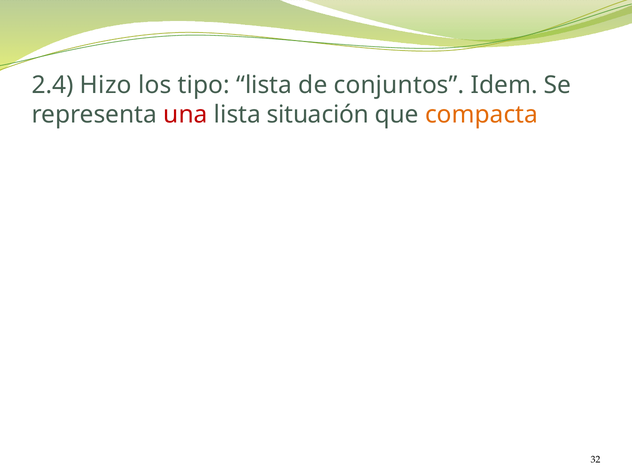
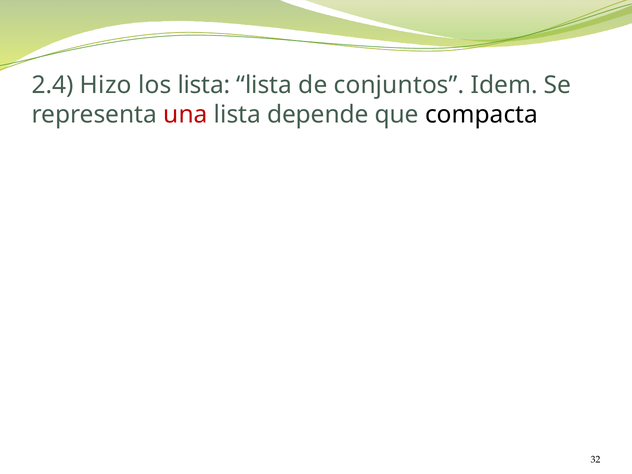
los tipo: tipo -> lista
situación: situación -> depende
compacta colour: orange -> black
